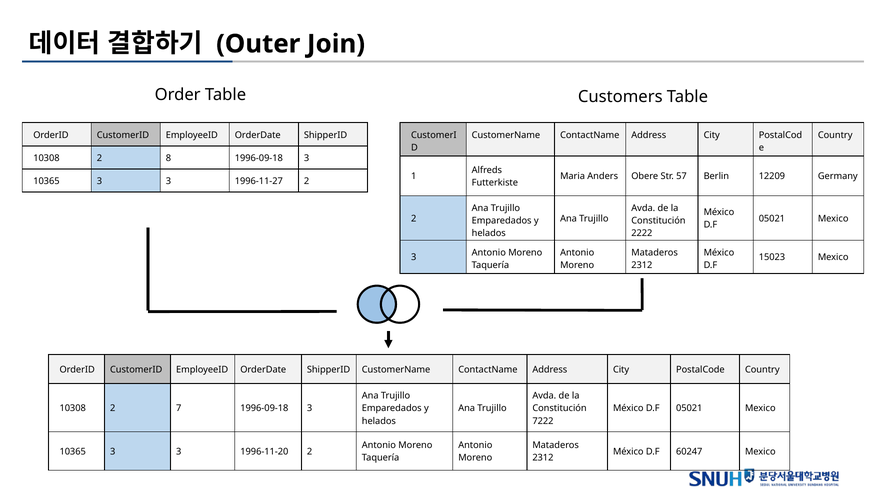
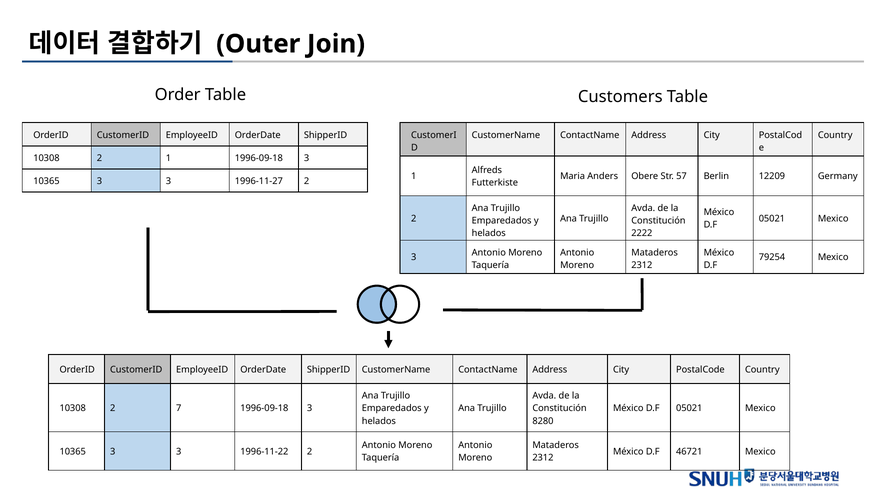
2 8: 8 -> 1
15023: 15023 -> 79254
7222: 7222 -> 8280
1996-11-20: 1996-11-20 -> 1996-11-22
60247: 60247 -> 46721
